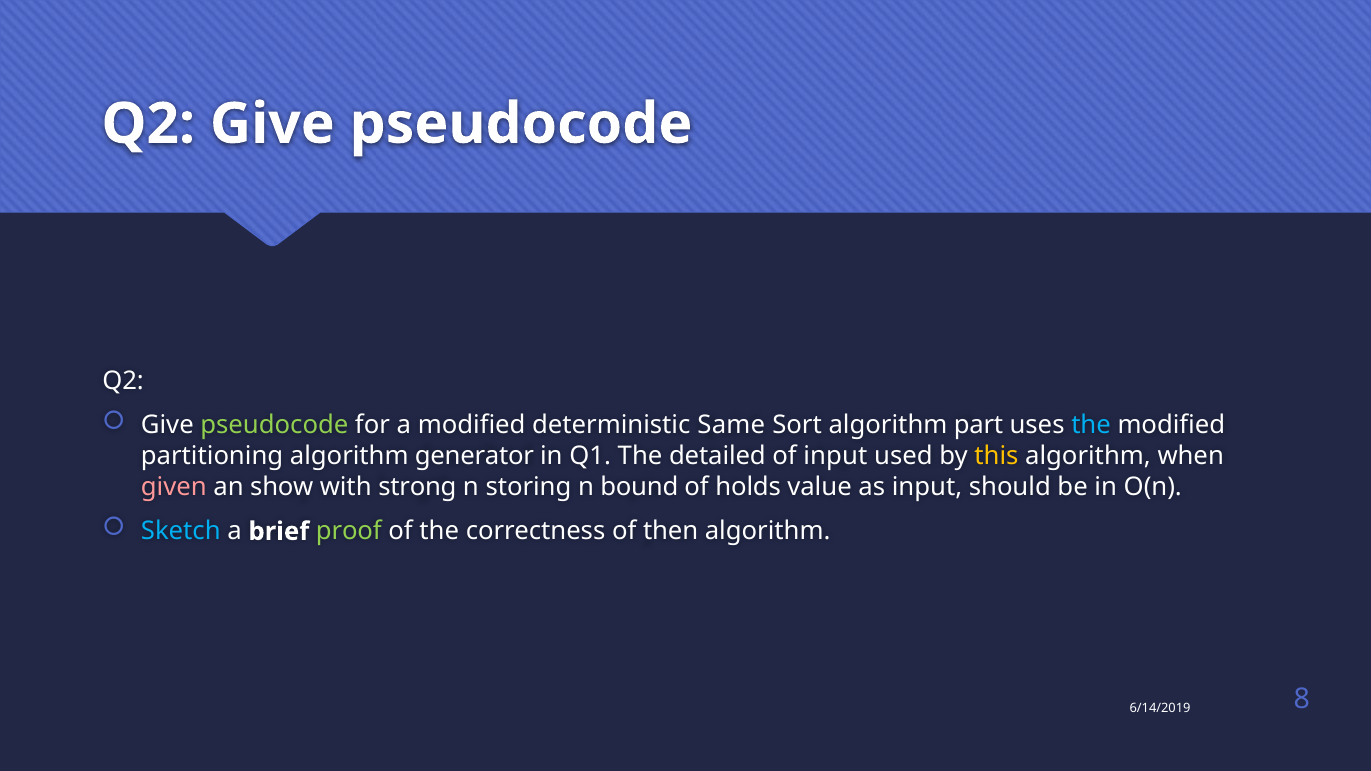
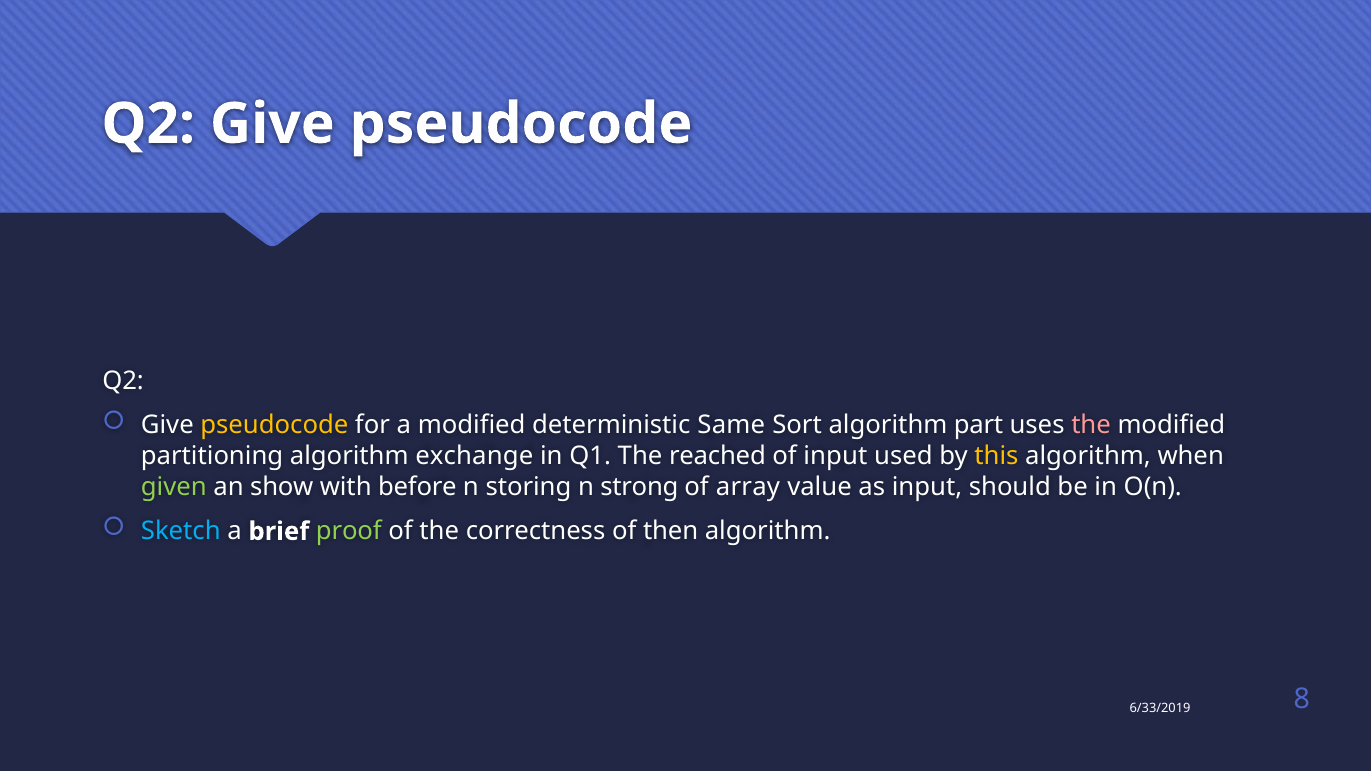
pseudocode at (274, 425) colour: light green -> yellow
the at (1091, 425) colour: light blue -> pink
generator: generator -> exchange
detailed: detailed -> reached
given colour: pink -> light green
strong: strong -> before
bound: bound -> strong
holds: holds -> array
6/14/2019: 6/14/2019 -> 6/33/2019
